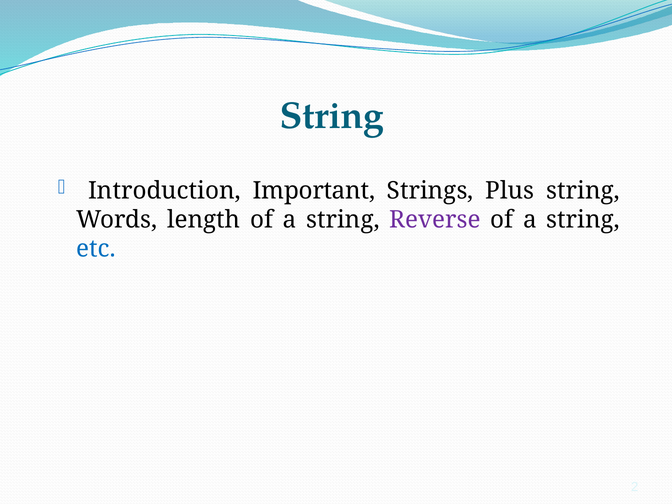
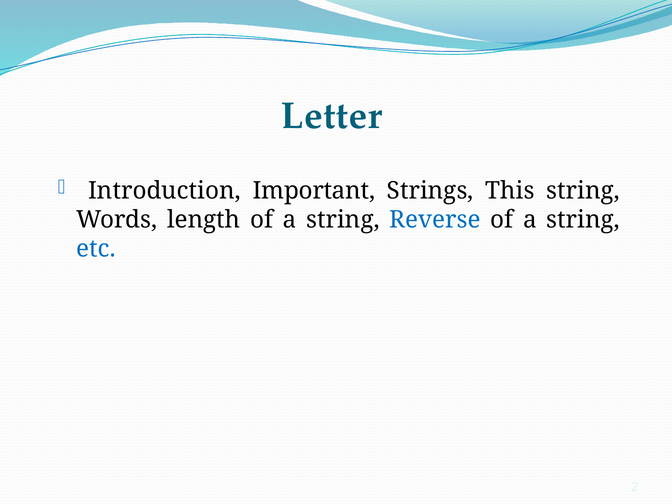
String at (332, 116): String -> Letter
Plus: Plus -> This
Reverse colour: purple -> blue
